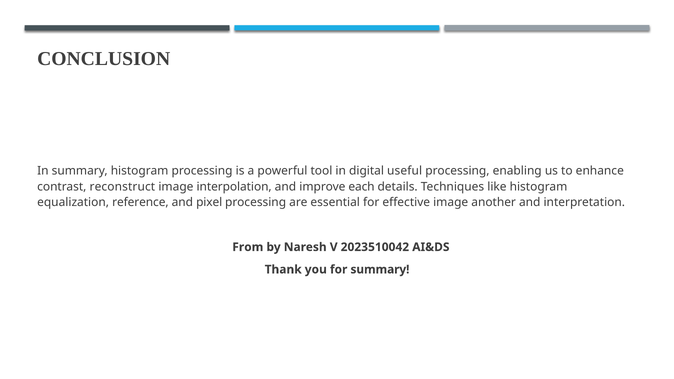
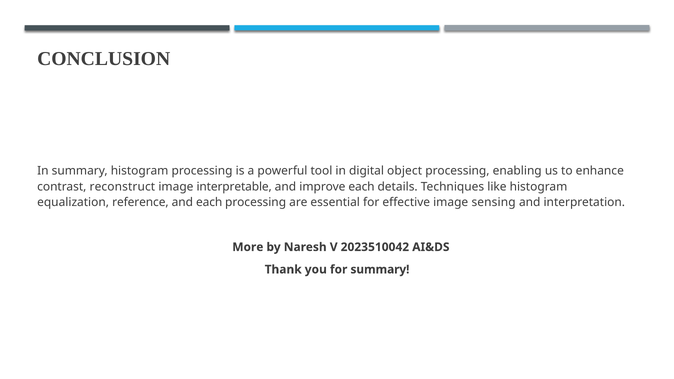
useful: useful -> object
interpolation: interpolation -> interpretable
and pixel: pixel -> each
another: another -> sensing
From: From -> More
